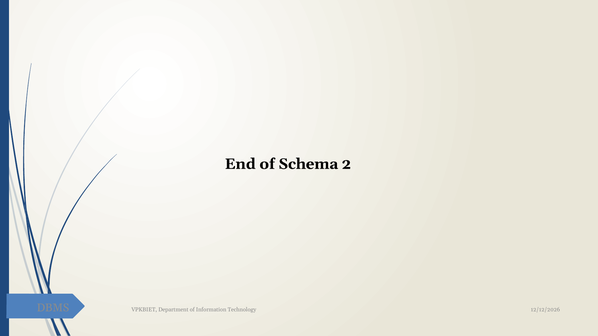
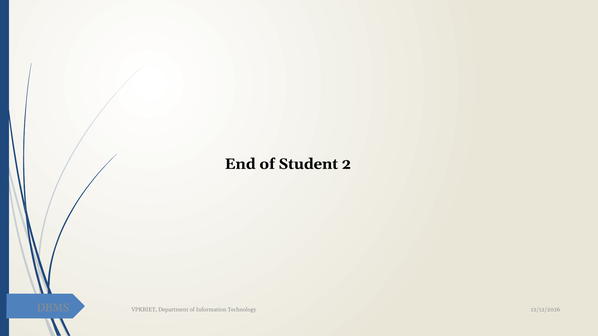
Schema: Schema -> Student
